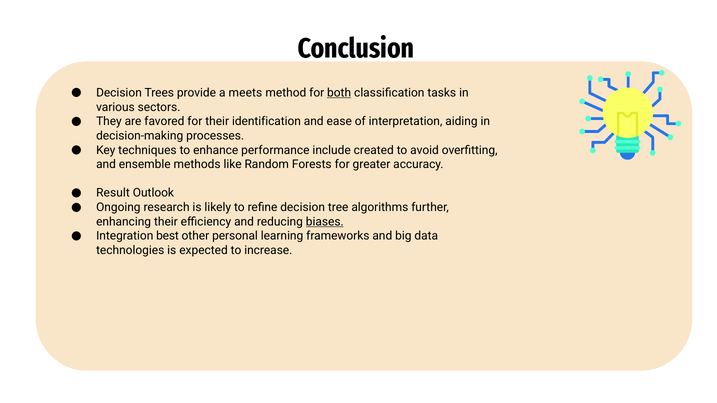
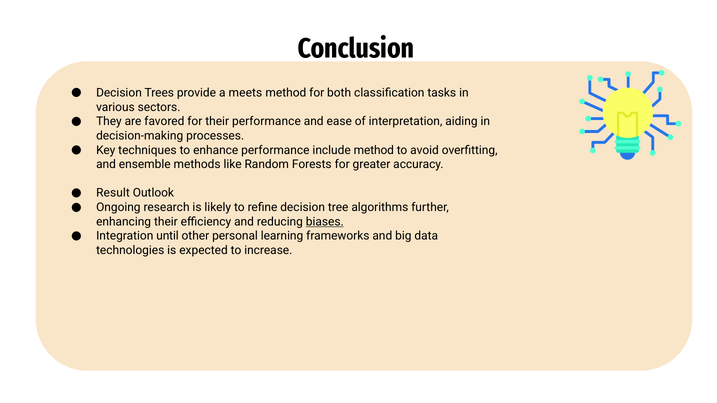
both underline: present -> none
their identification: identification -> performance
include created: created -> method
best: best -> until
